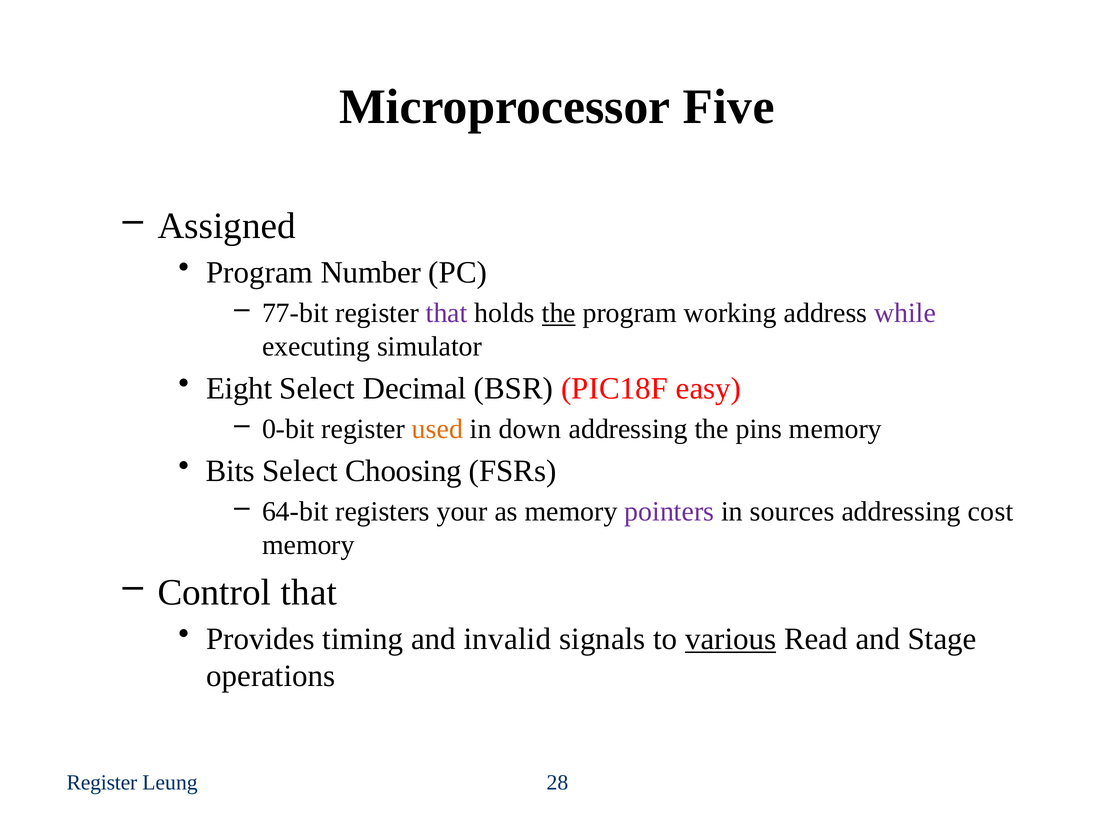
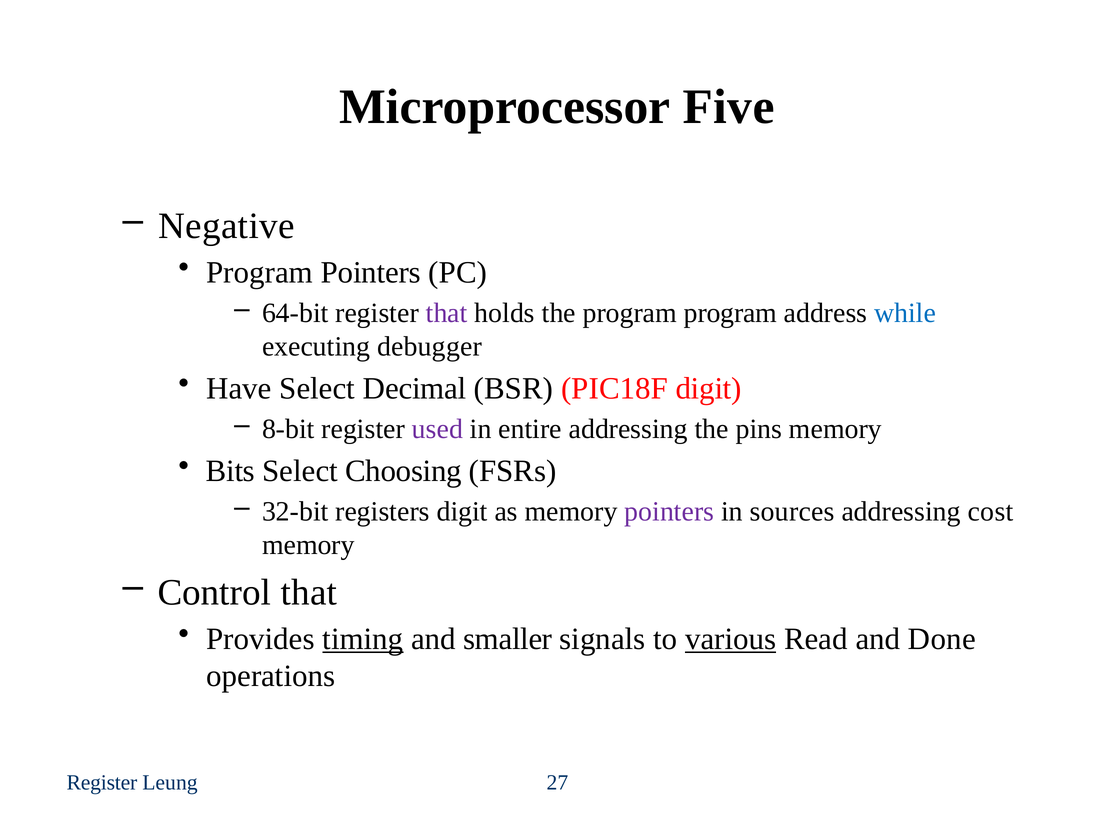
Assigned: Assigned -> Negative
Program Number: Number -> Pointers
77-bit: 77-bit -> 64-bit
the at (559, 313) underline: present -> none
program working: working -> program
while colour: purple -> blue
simulator: simulator -> debugger
Eight: Eight -> Have
PIC18F easy: easy -> digit
0-bit: 0-bit -> 8-bit
used colour: orange -> purple
down: down -> entire
64-bit: 64-bit -> 32-bit
registers your: your -> digit
timing underline: none -> present
invalid: invalid -> smaller
Stage: Stage -> Done
28: 28 -> 27
